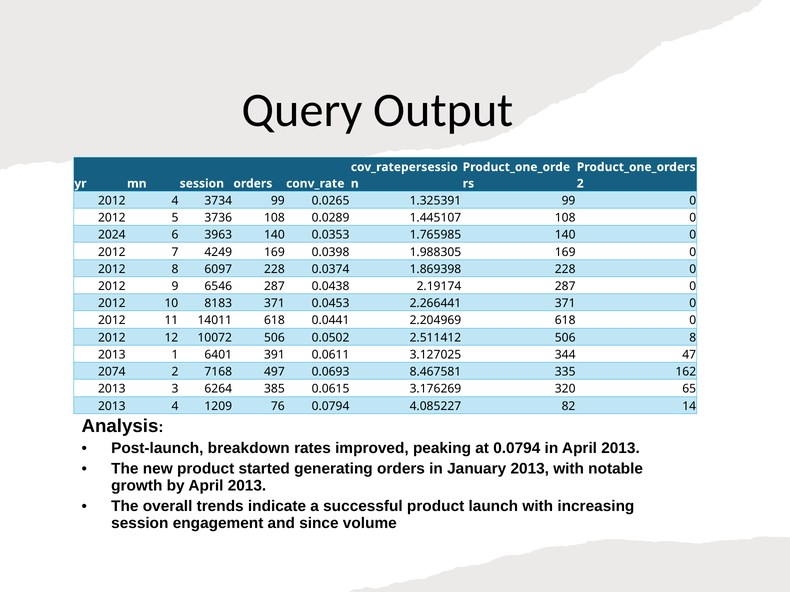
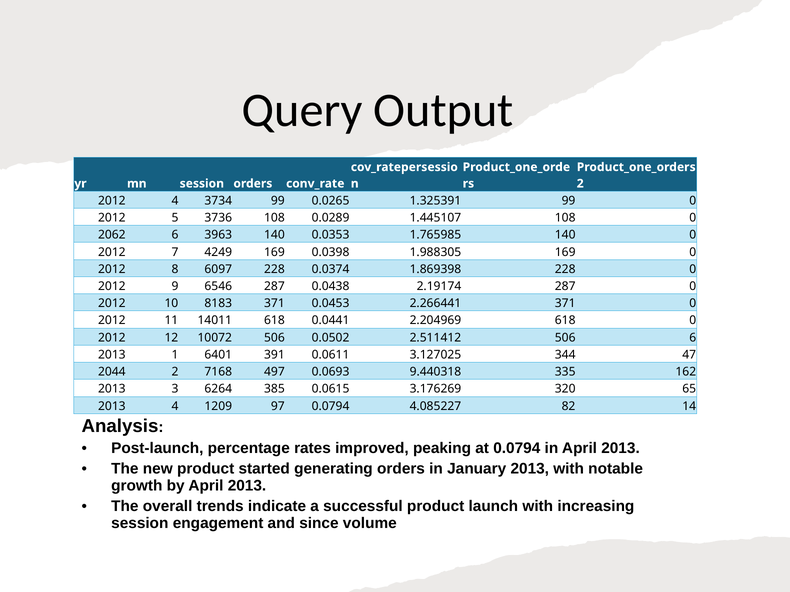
2024: 2024 -> 2062
506 8: 8 -> 6
2074: 2074 -> 2044
8.467581: 8.467581 -> 9.440318
76: 76 -> 97
breakdown: breakdown -> percentage
